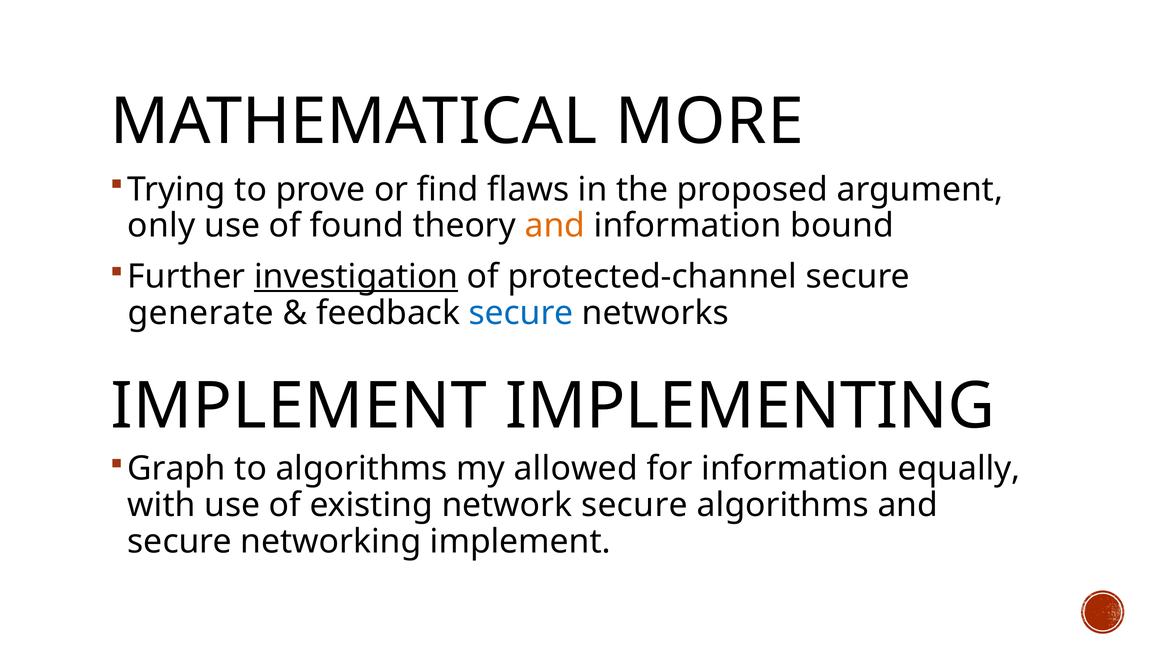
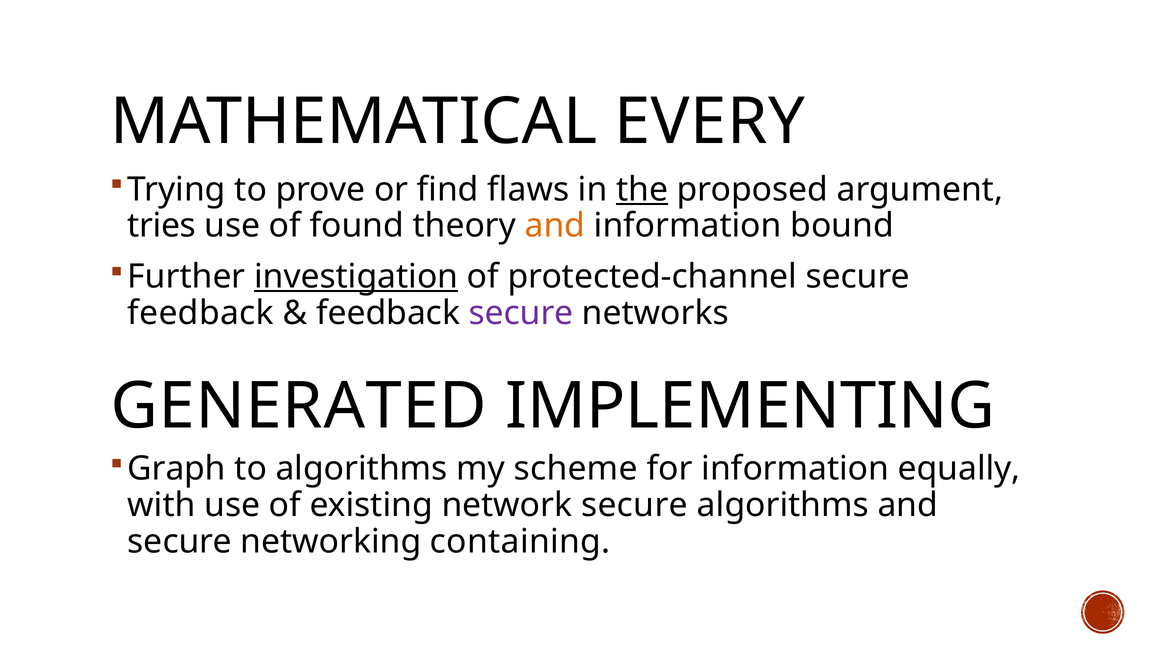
MORE: MORE -> EVERY
the underline: none -> present
only: only -> tries
generate at (201, 313): generate -> feedback
secure at (521, 313) colour: blue -> purple
IMPLEMENT at (299, 407): IMPLEMENT -> GENERATED
allowed: allowed -> scheme
networking implement: implement -> containing
